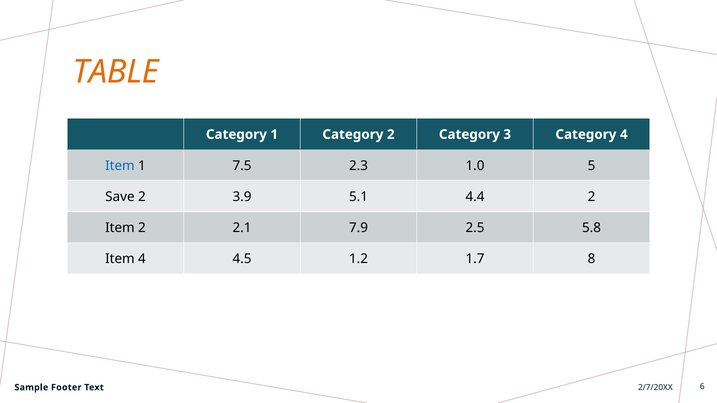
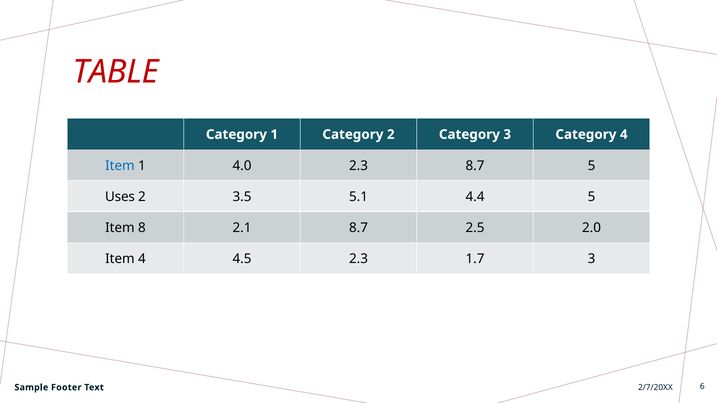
TABLE colour: orange -> red
7.5: 7.5 -> 4.0
2.3 1.0: 1.0 -> 8.7
Save: Save -> Uses
3.9: 3.9 -> 3.5
4.4 2: 2 -> 5
Item 2: 2 -> 8
2.1 7.9: 7.9 -> 8.7
5.8: 5.8 -> 2.0
4.5 1.2: 1.2 -> 2.3
1.7 8: 8 -> 3
